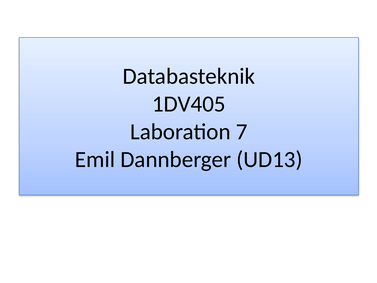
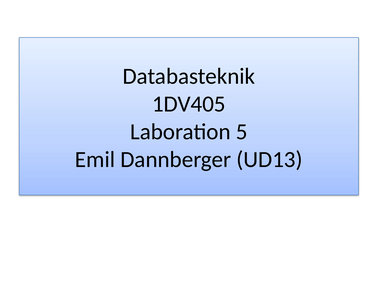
7: 7 -> 5
